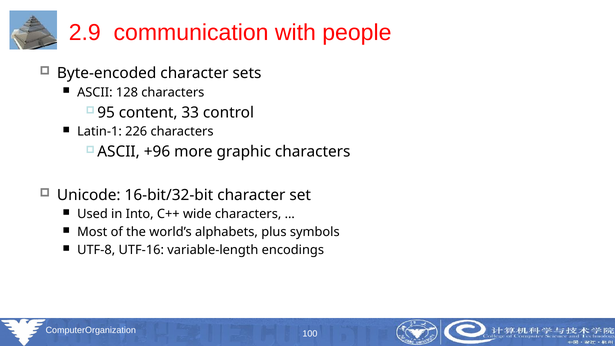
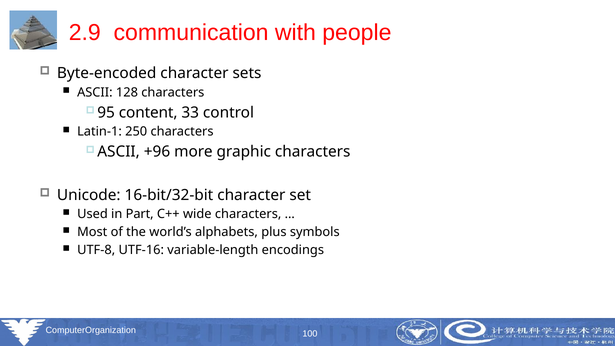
226: 226 -> 250
Into: Into -> Part
